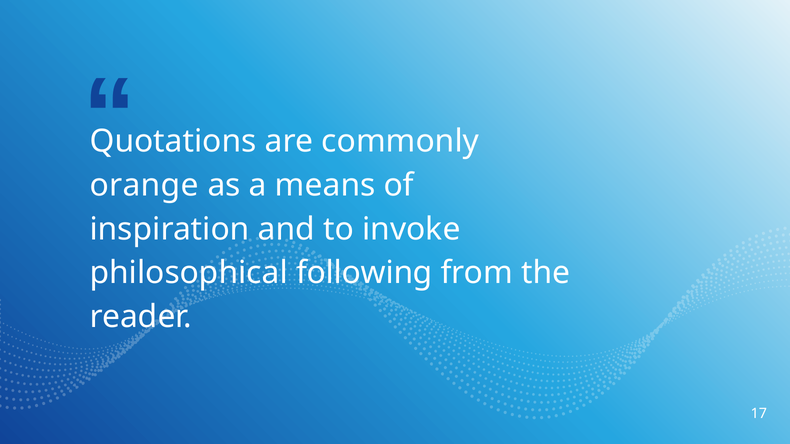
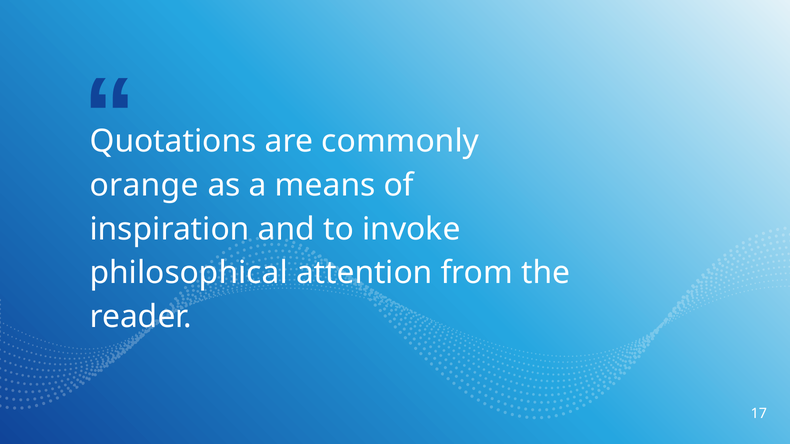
following: following -> attention
